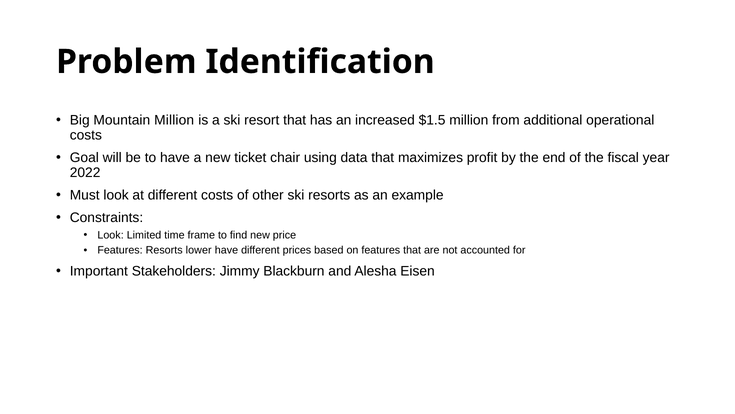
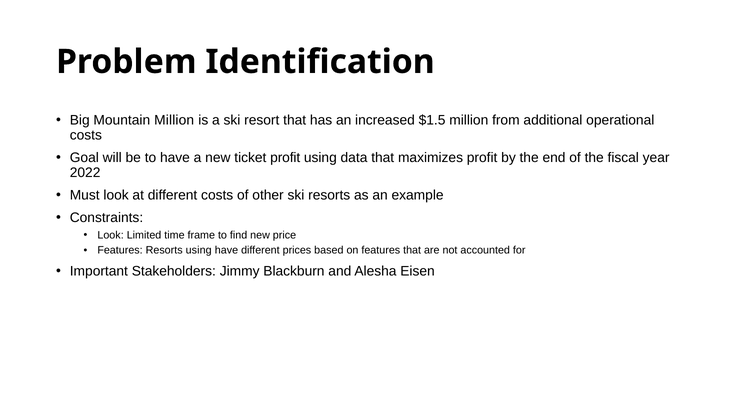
ticket chair: chair -> profit
Resorts lower: lower -> using
